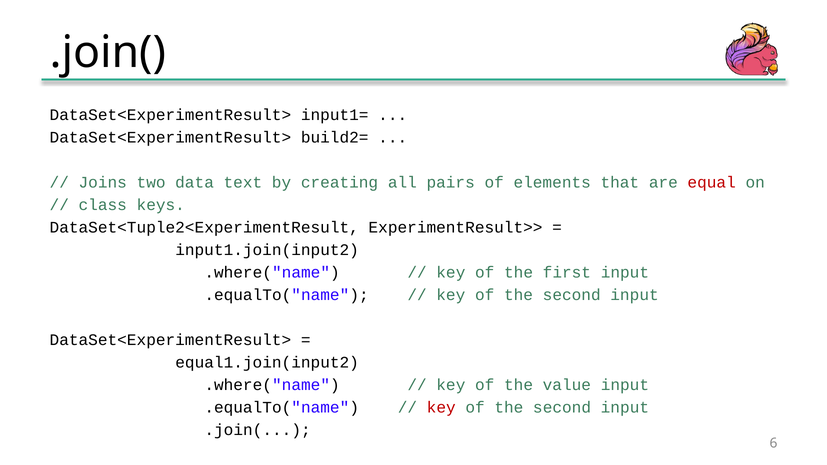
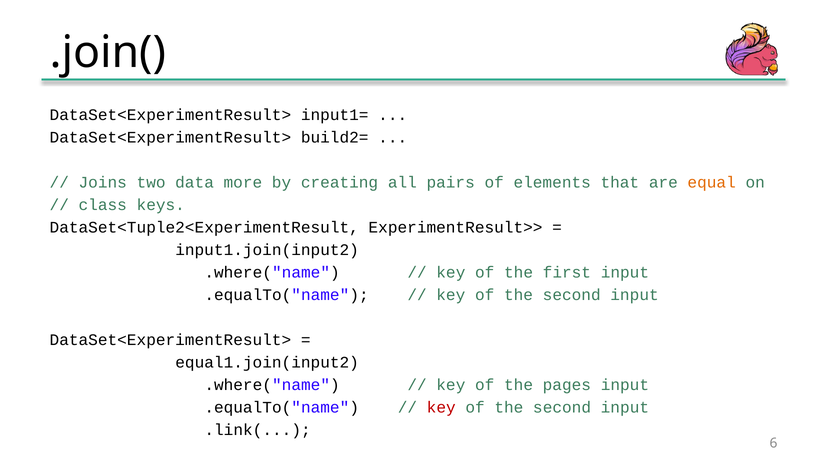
text: text -> more
equal colour: red -> orange
value: value -> pages
.join( at (258, 430): .join( -> .link(
